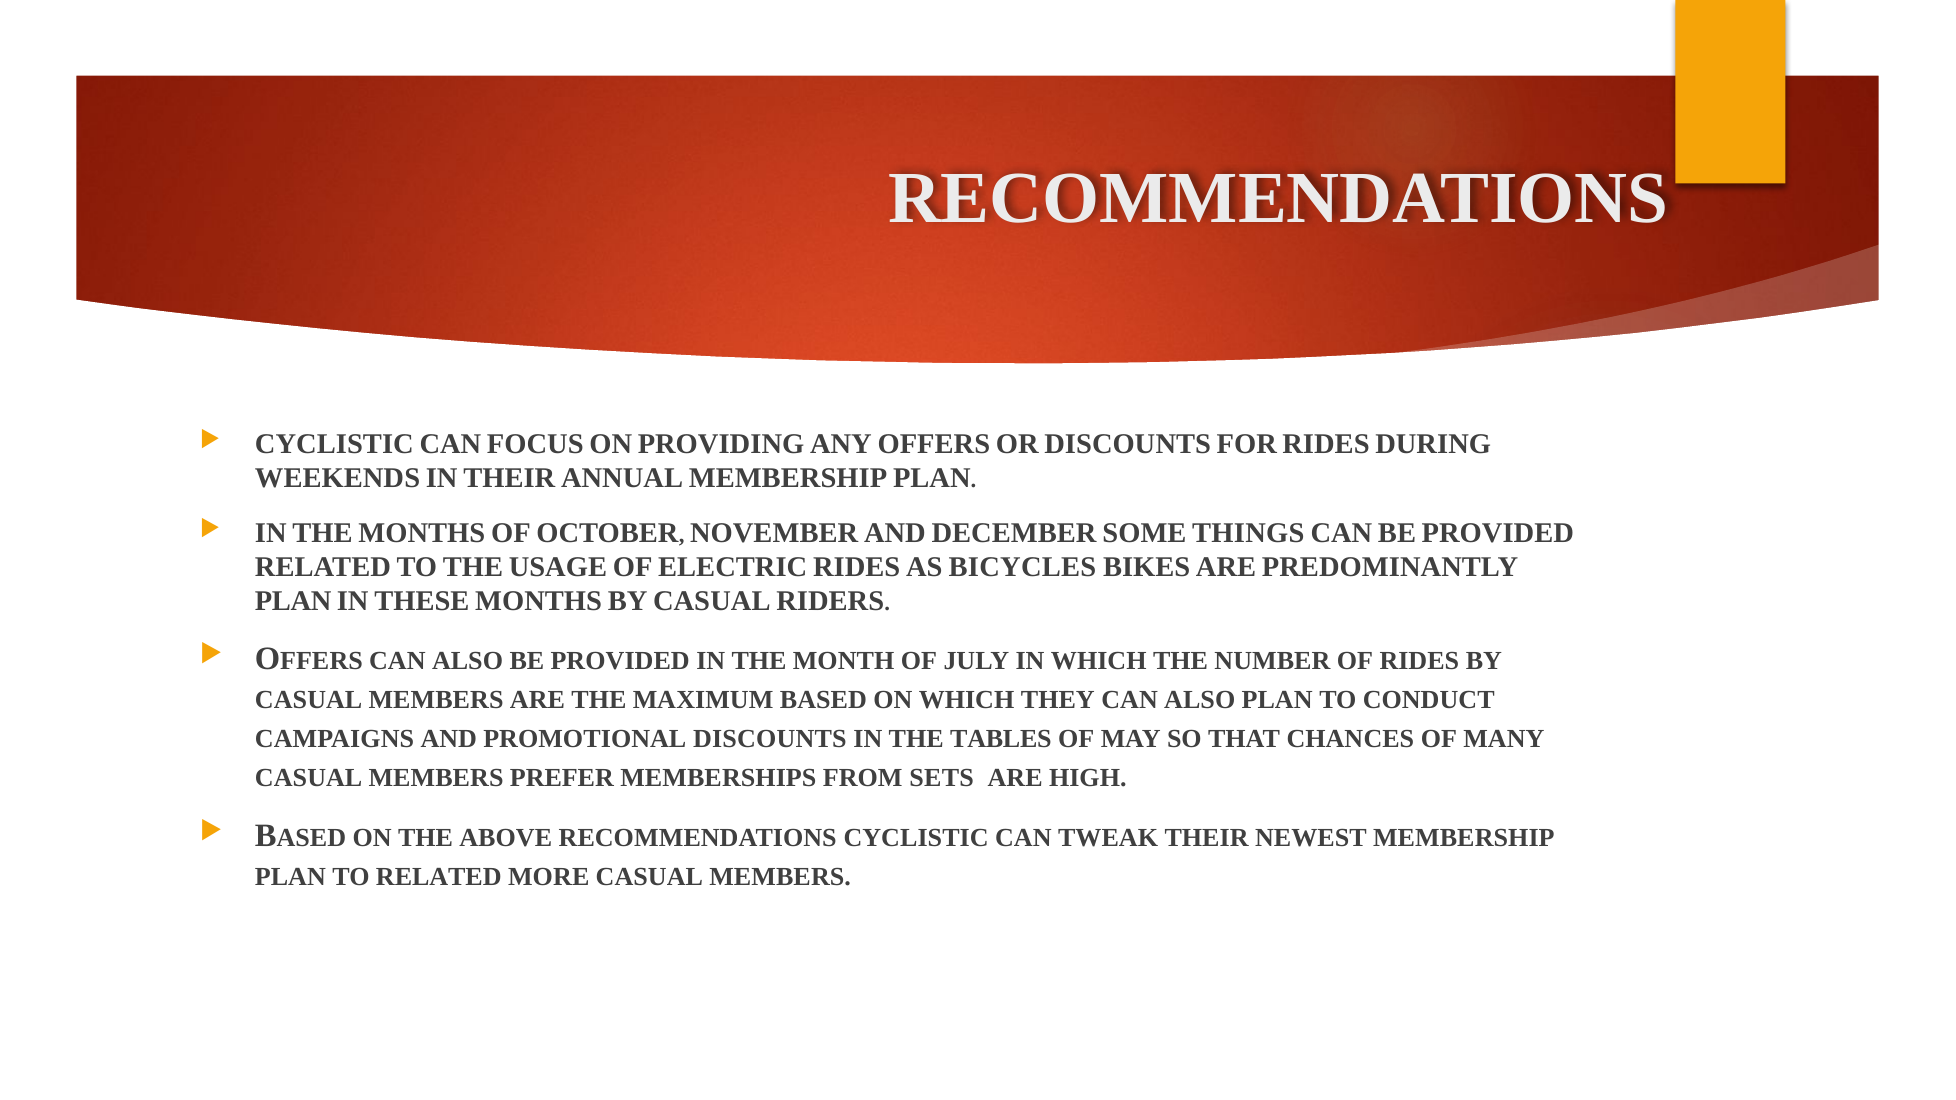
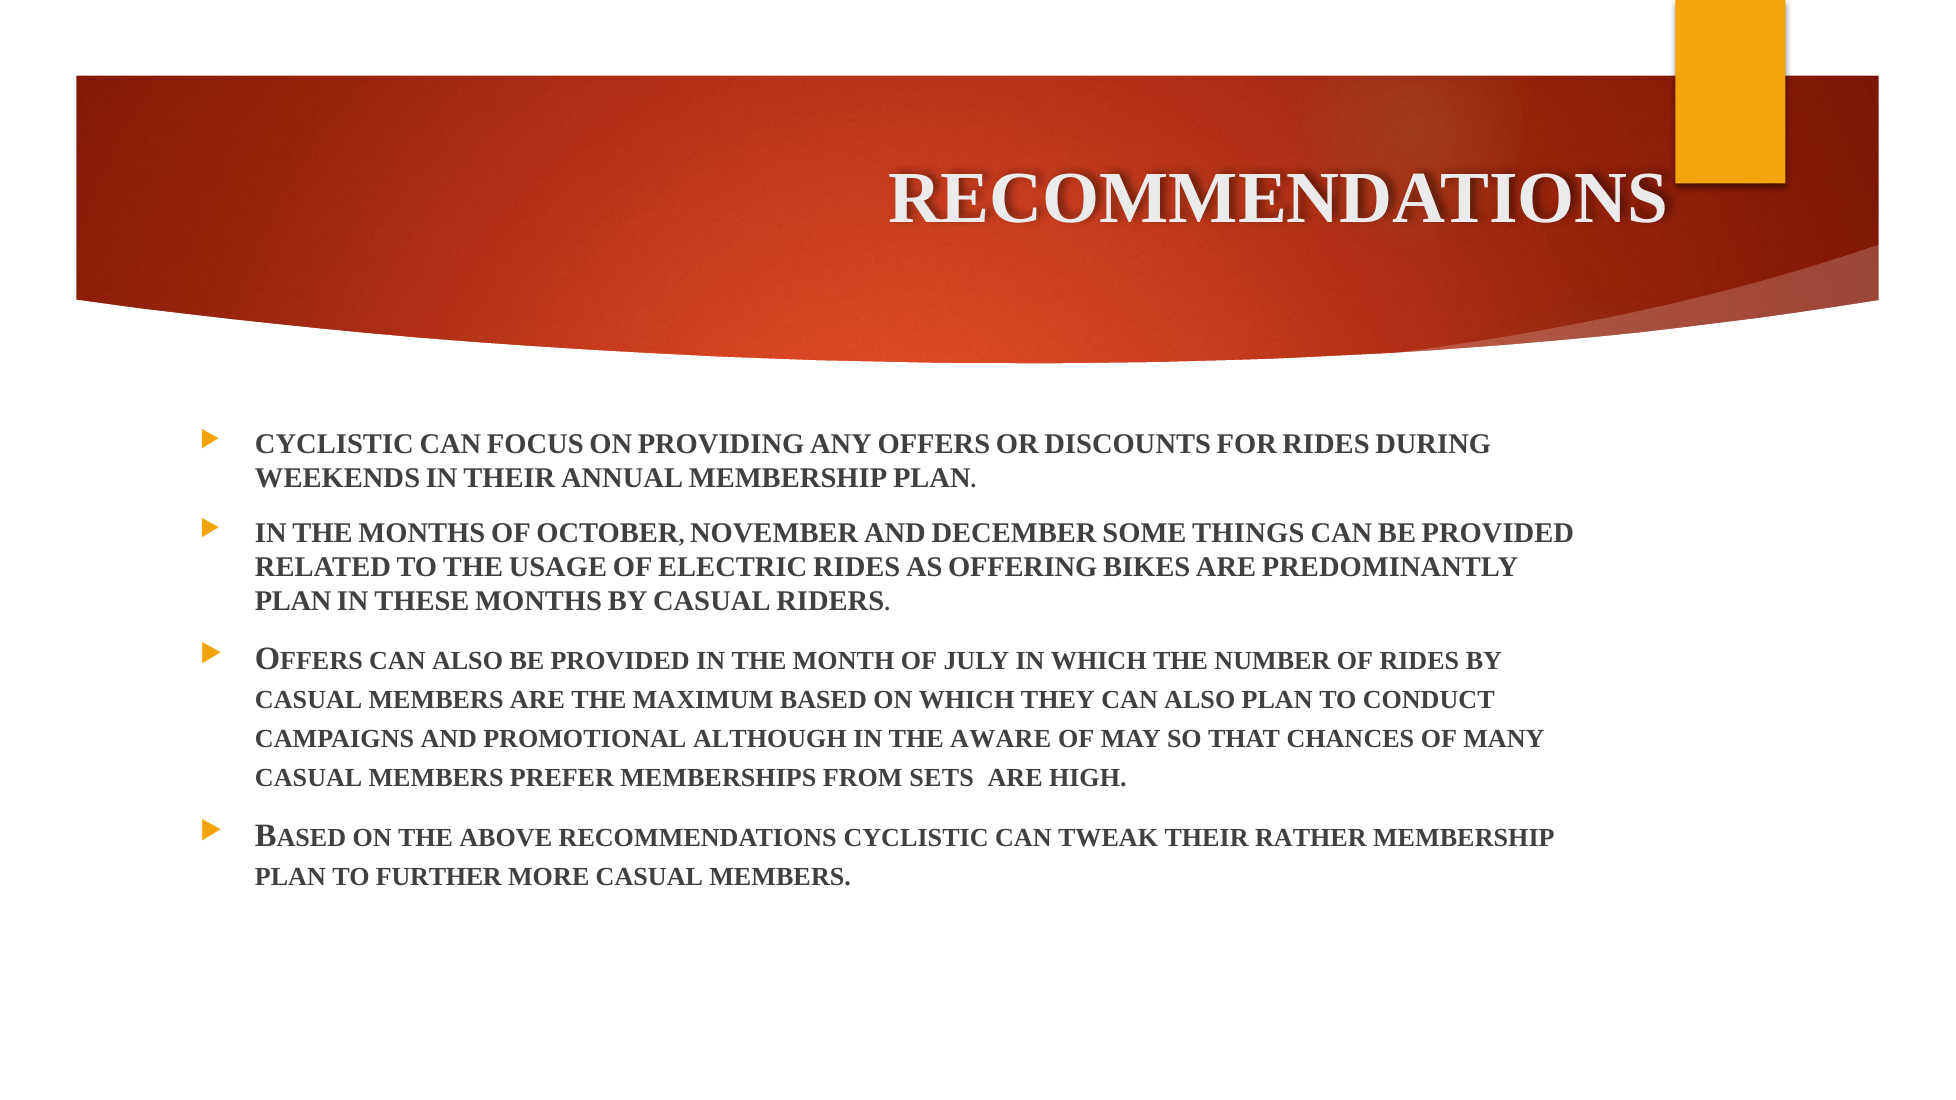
BICYCLES: BICYCLES -> OFFERING
PROMOTIONAL DISCOUNTS: DISCOUNTS -> ALTHOUGH
TABLES: TABLES -> AWARE
NEWEST: NEWEST -> RATHER
TO RELATED: RELATED -> FURTHER
